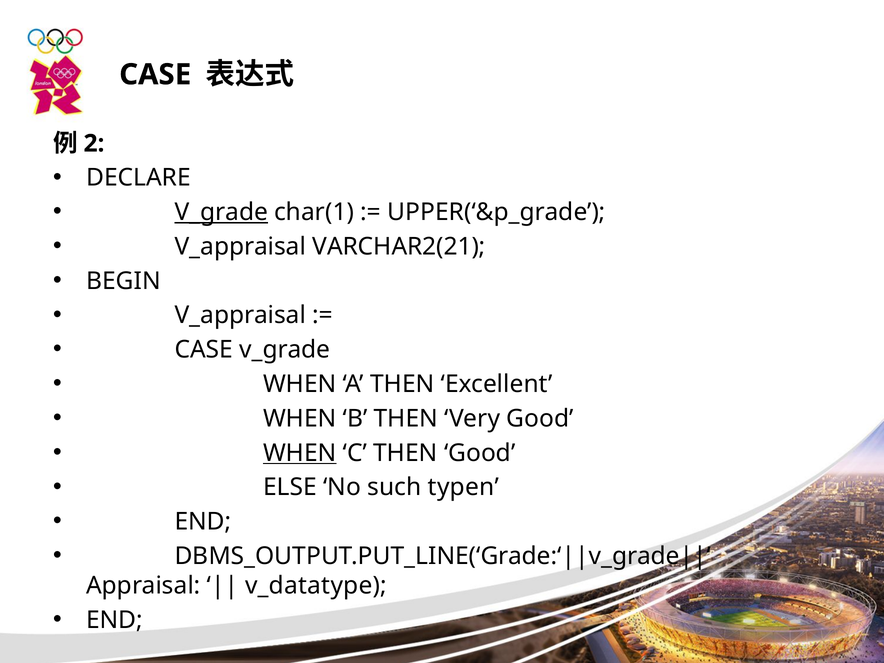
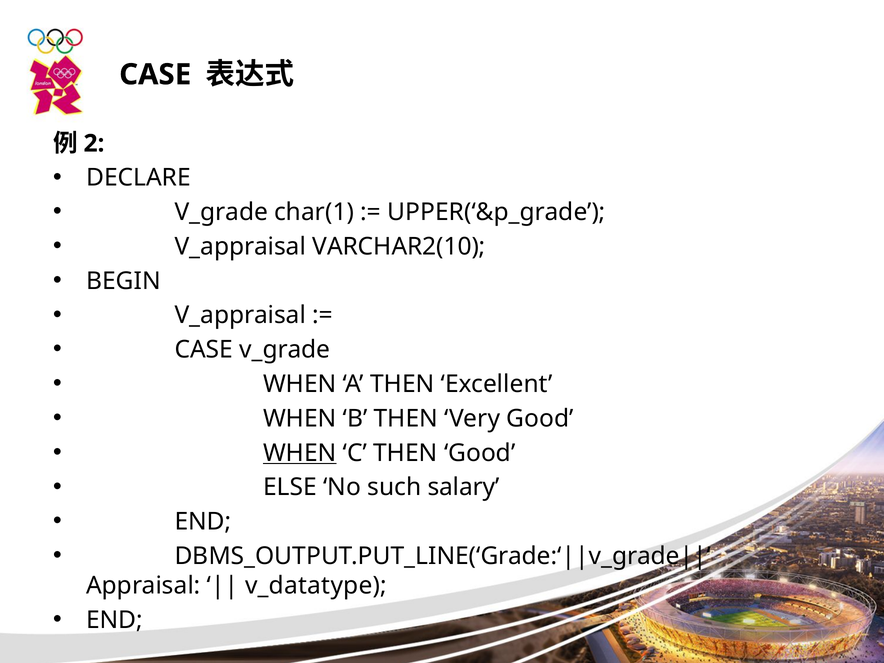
V_grade at (221, 212) underline: present -> none
VARCHAR2(21: VARCHAR2(21 -> VARCHAR2(10
typen: typen -> salary
